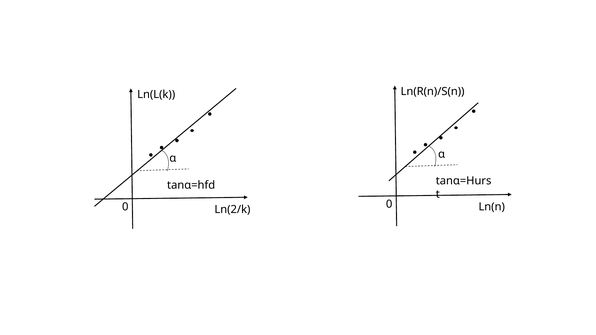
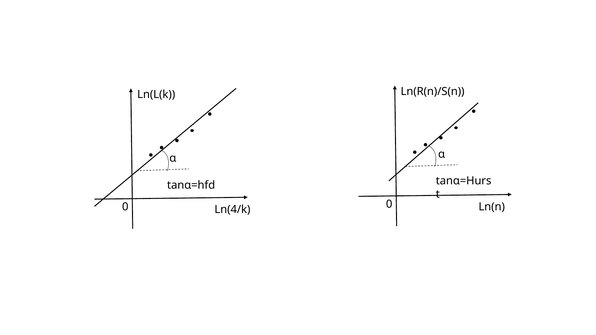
Ln(2/k: Ln(2/k -> Ln(4/k
